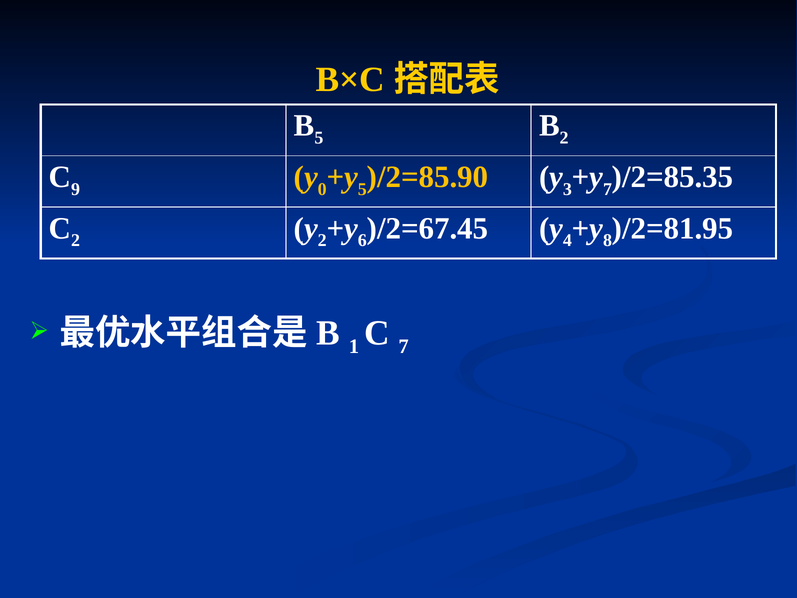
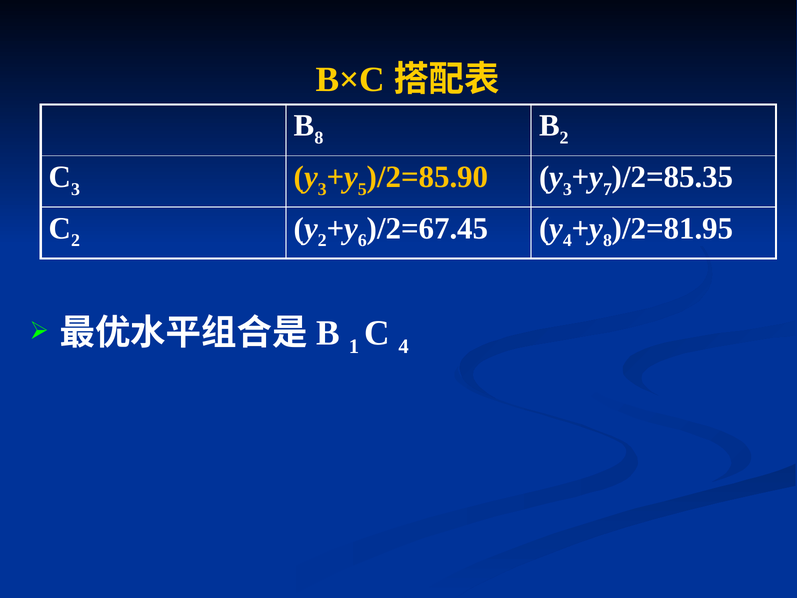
5 at (319, 138): 5 -> 8
C 9: 9 -> 3
0 at (322, 189): 0 -> 3
C 7: 7 -> 4
